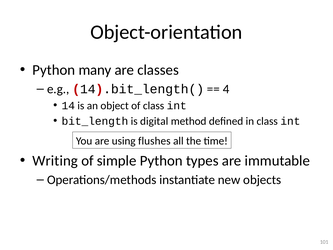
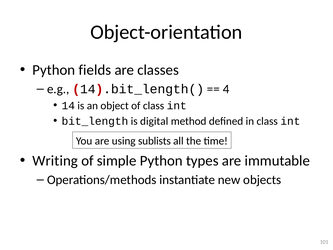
many: many -> fields
flushes: flushes -> sublists
